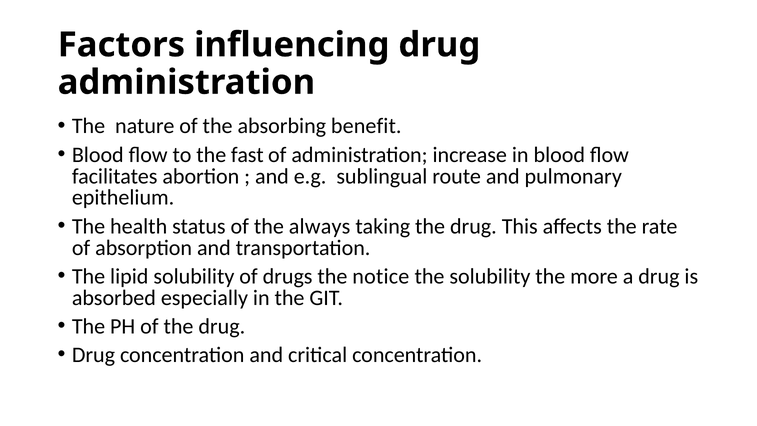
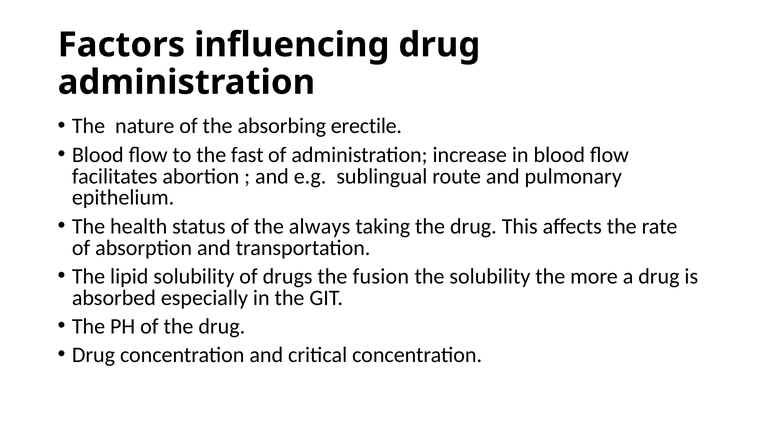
benefit: benefit -> erectile
notice: notice -> fusion
